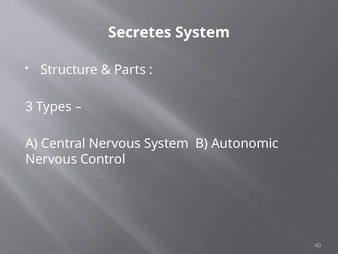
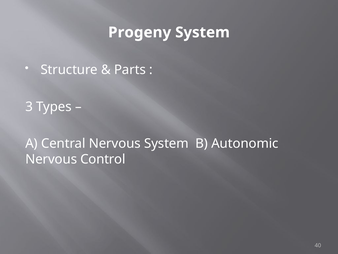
Secretes: Secretes -> Progeny
